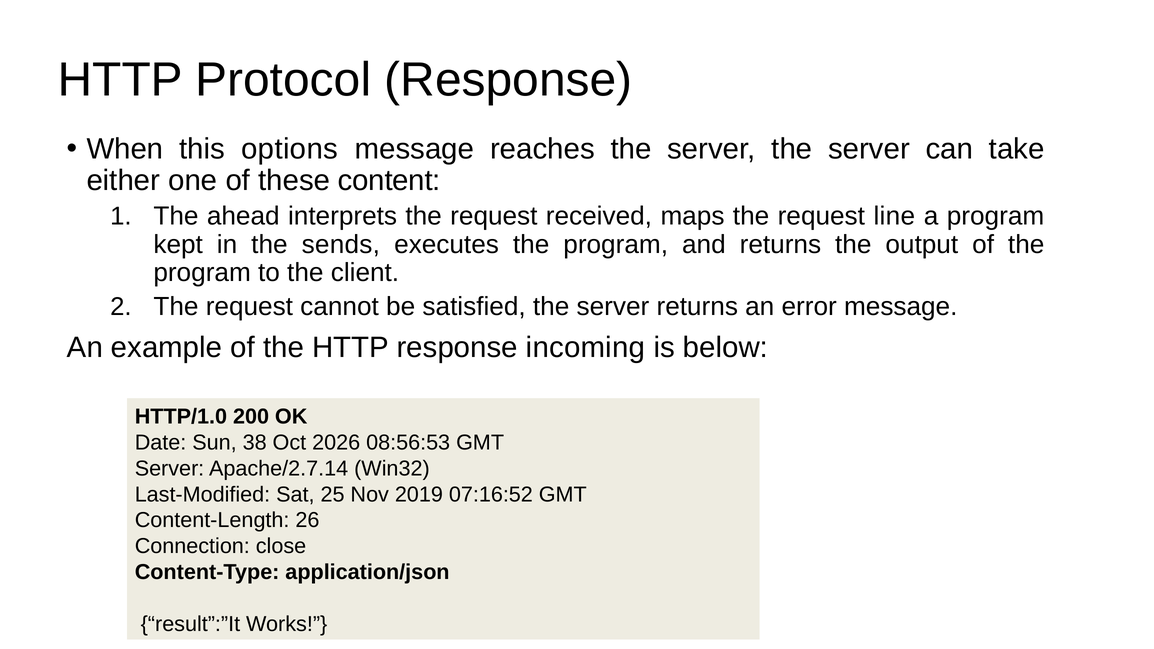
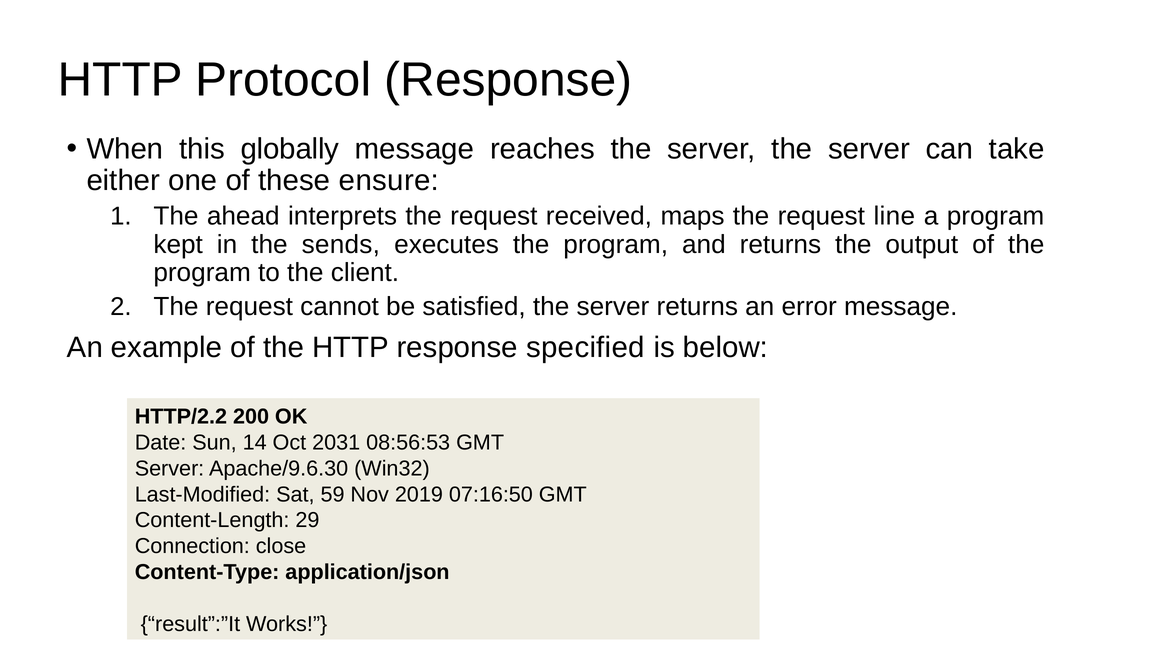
options: options -> globally
content: content -> ensure
incoming: incoming -> specified
HTTP/1.0: HTTP/1.0 -> HTTP/2.2
38: 38 -> 14
2026: 2026 -> 2031
Apache/2.7.14: Apache/2.7.14 -> Apache/9.6.30
25: 25 -> 59
07:16:52: 07:16:52 -> 07:16:50
26: 26 -> 29
